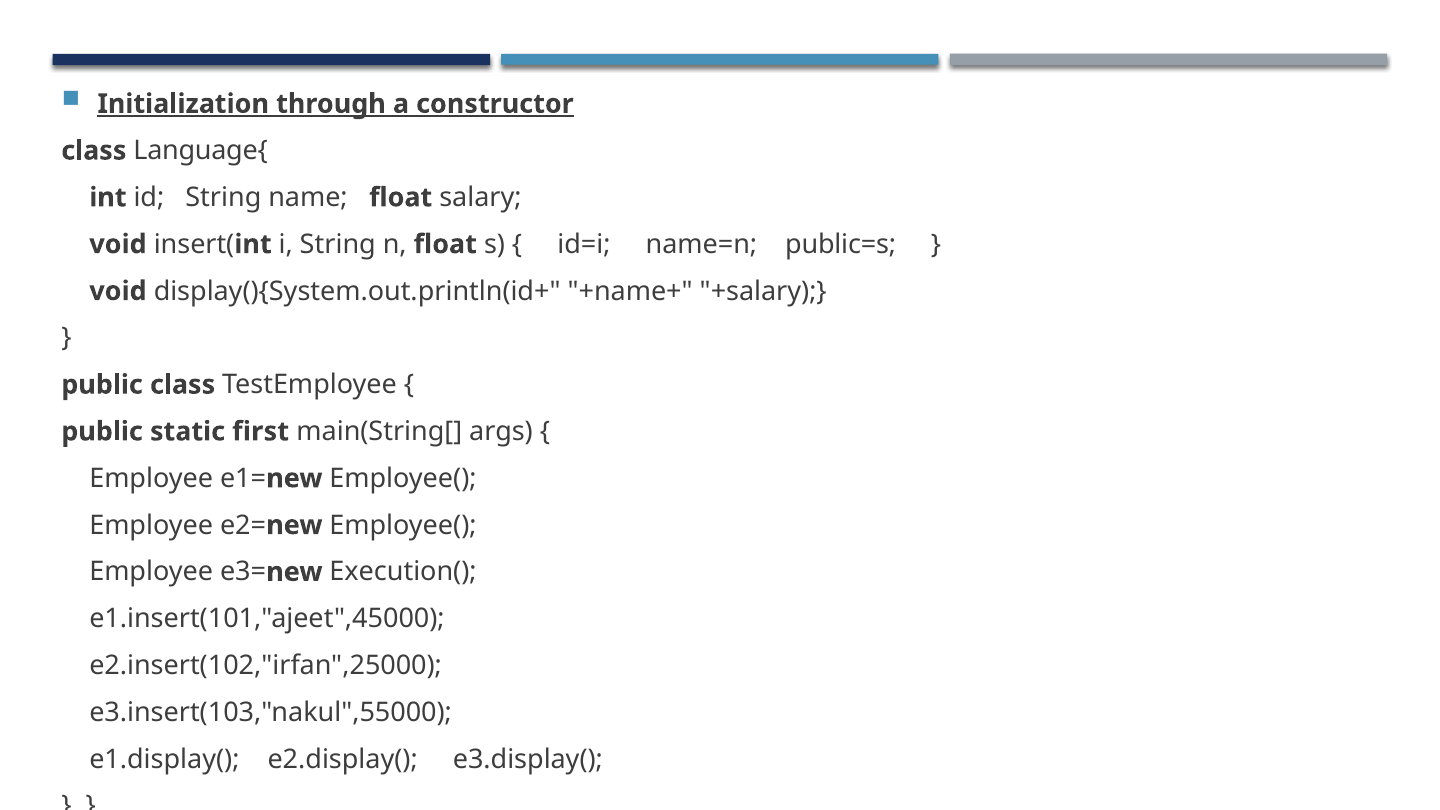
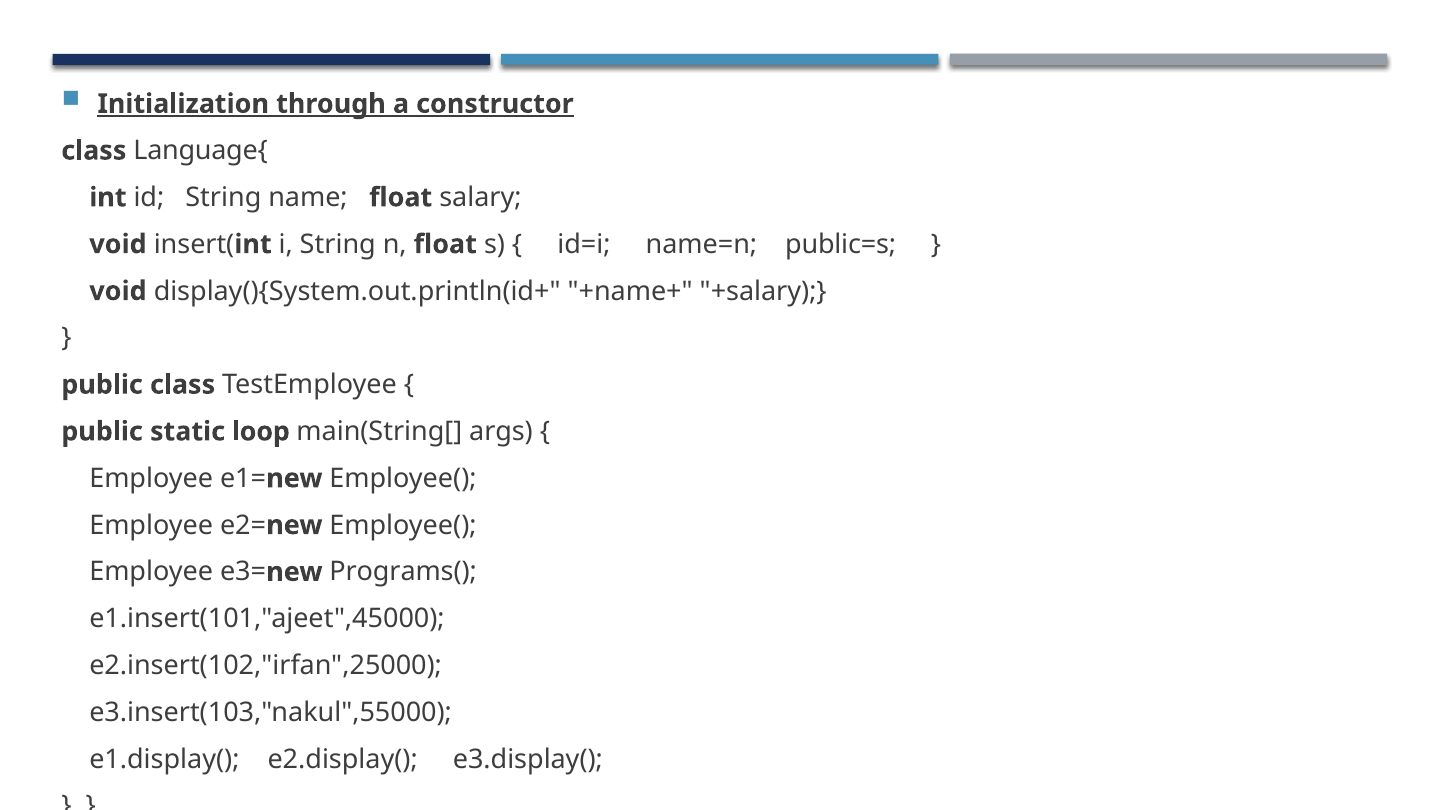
first: first -> loop
Execution(: Execution( -> Programs(
